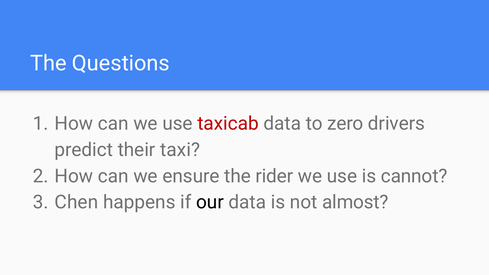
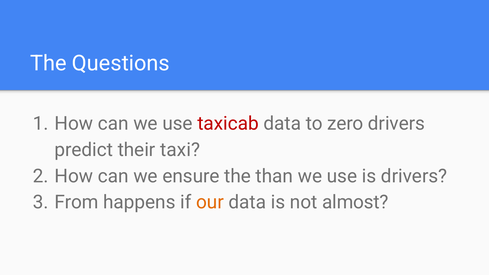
rider: rider -> than
is cannot: cannot -> drivers
Chen: Chen -> From
our colour: black -> orange
